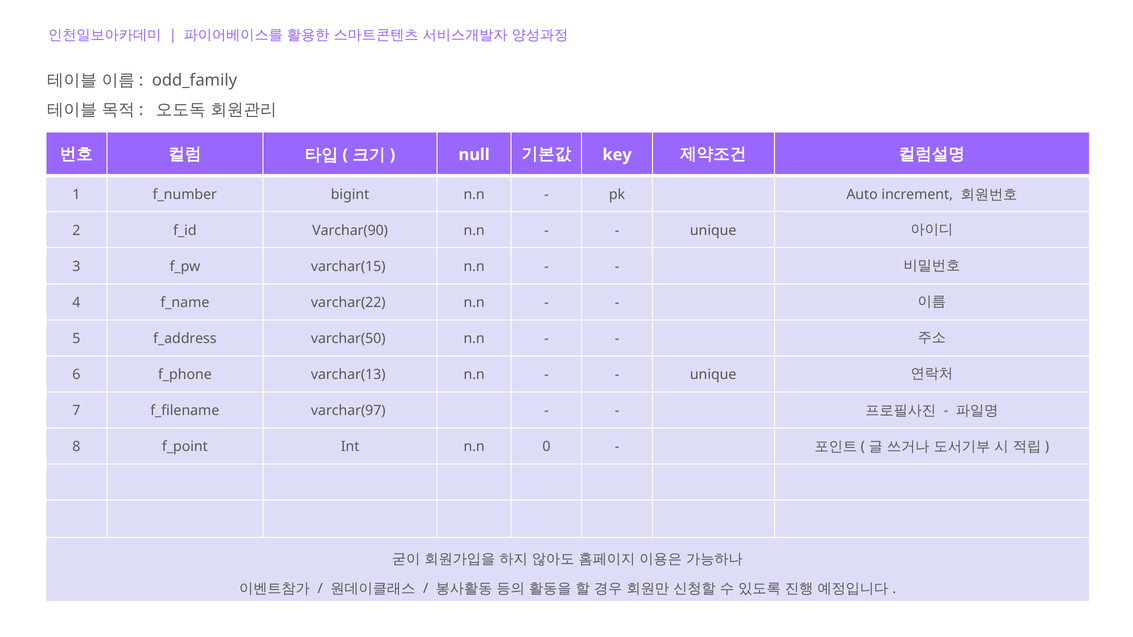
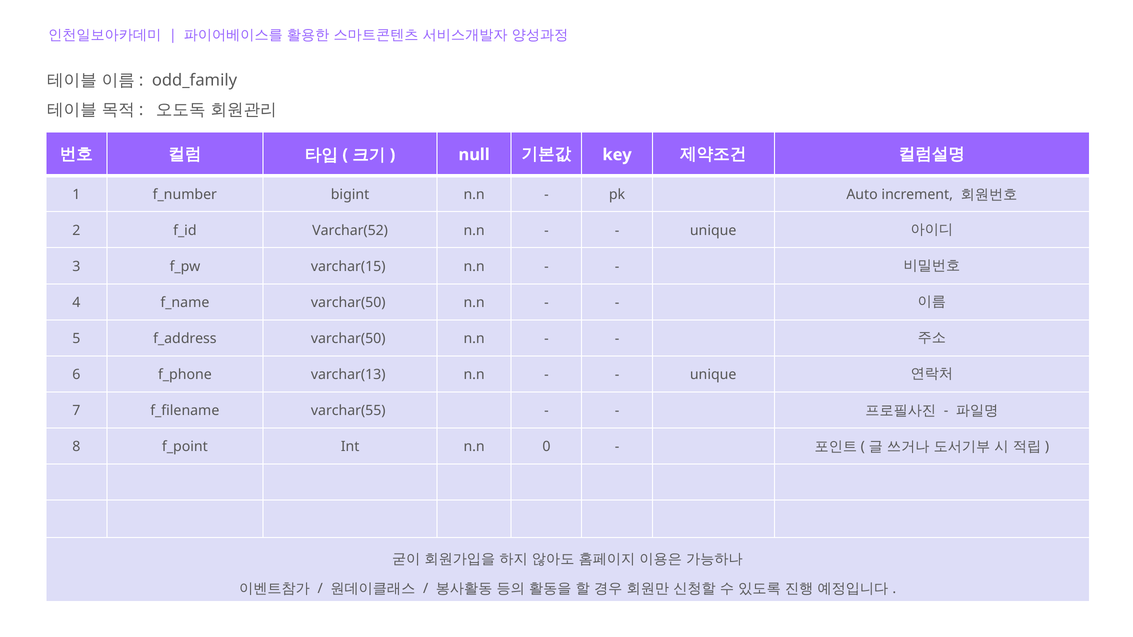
Varchar(90: Varchar(90 -> Varchar(52
varchar(22 at (348, 303): varchar(22 -> varchar(50
varchar(97: varchar(97 -> varchar(55
